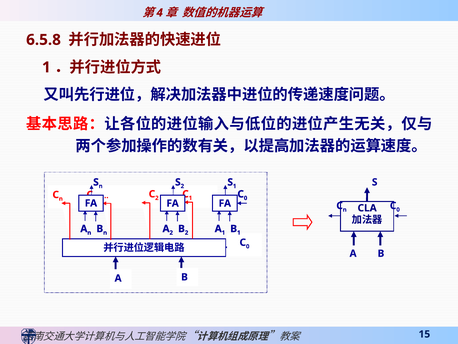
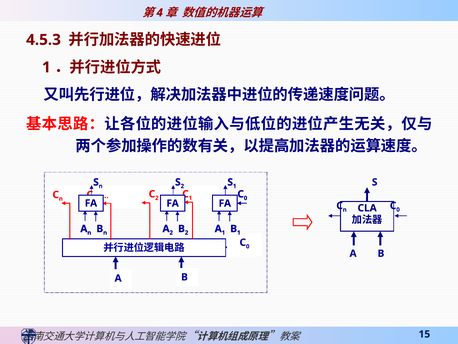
6.5.8: 6.5.8 -> 4.5.3
